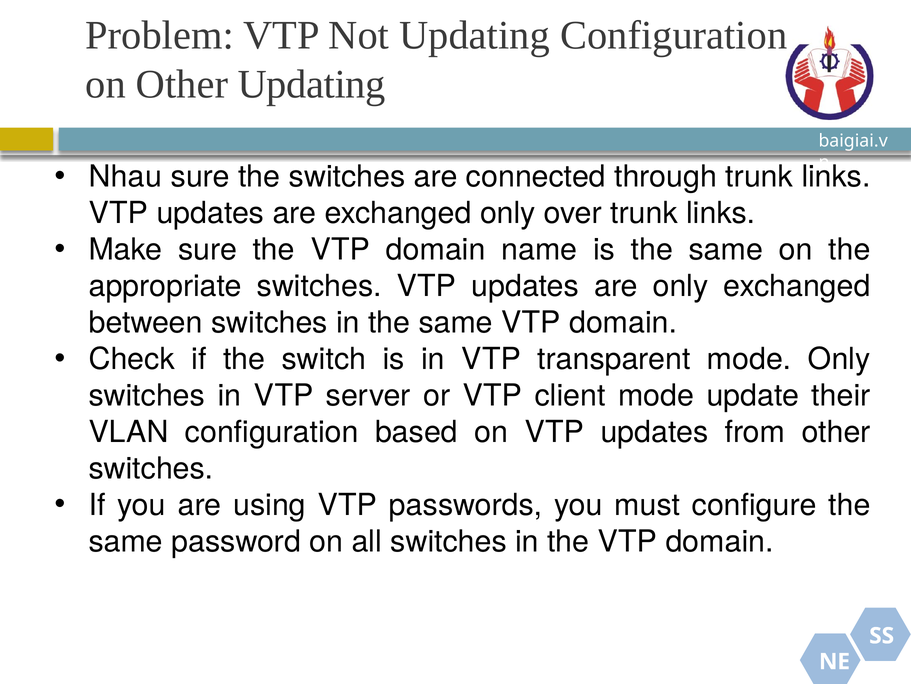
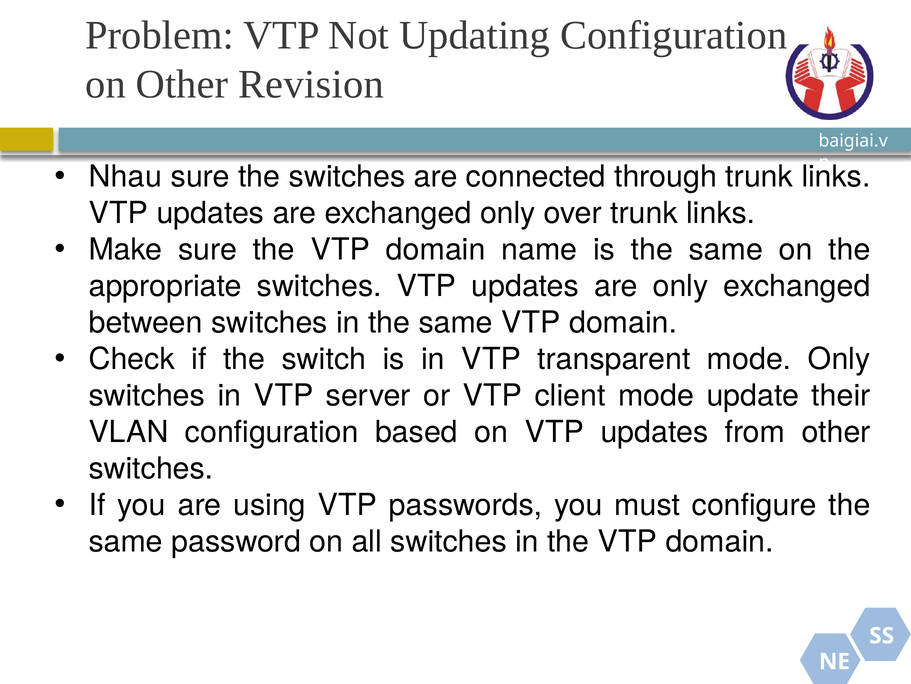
Other Updating: Updating -> Revision
